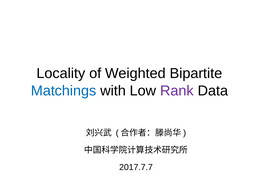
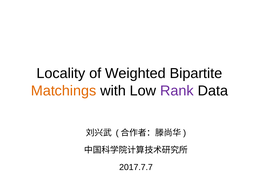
Matchings colour: blue -> orange
